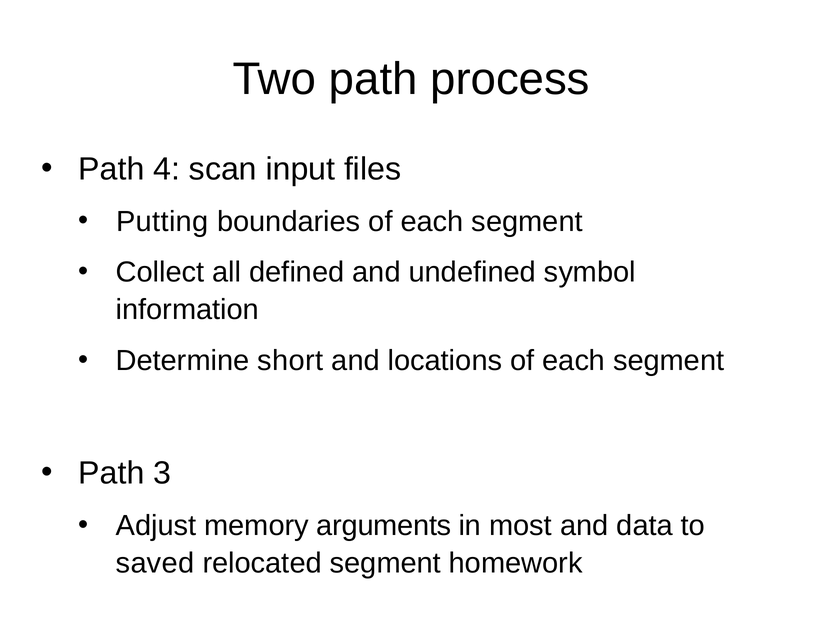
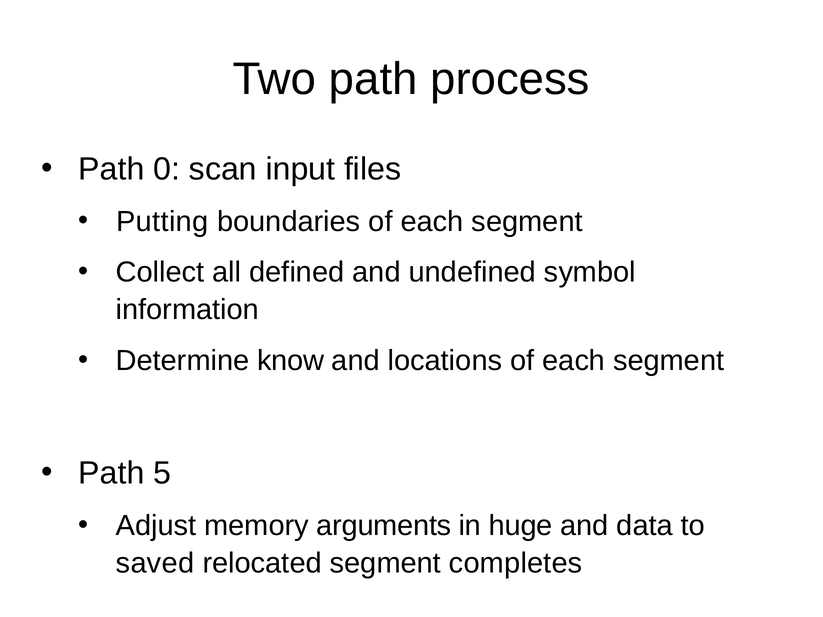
4: 4 -> 0
short: short -> know
3: 3 -> 5
most: most -> huge
homework: homework -> completes
